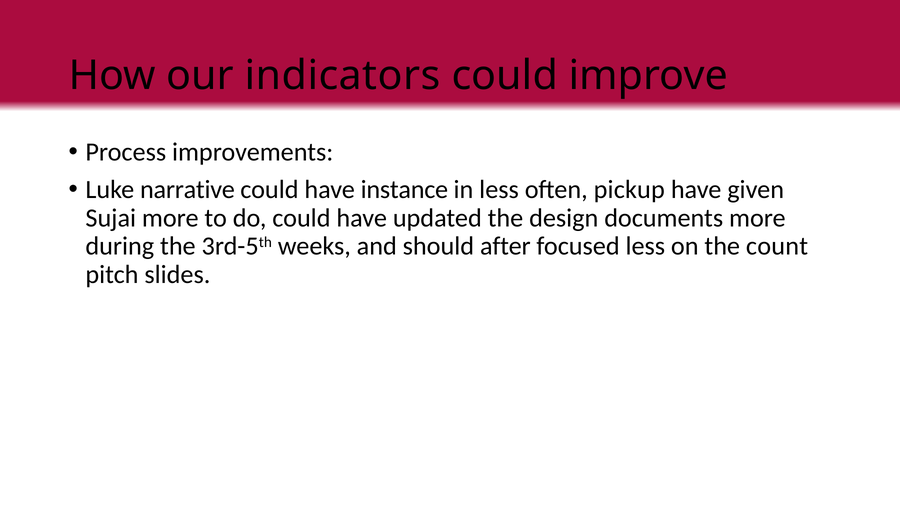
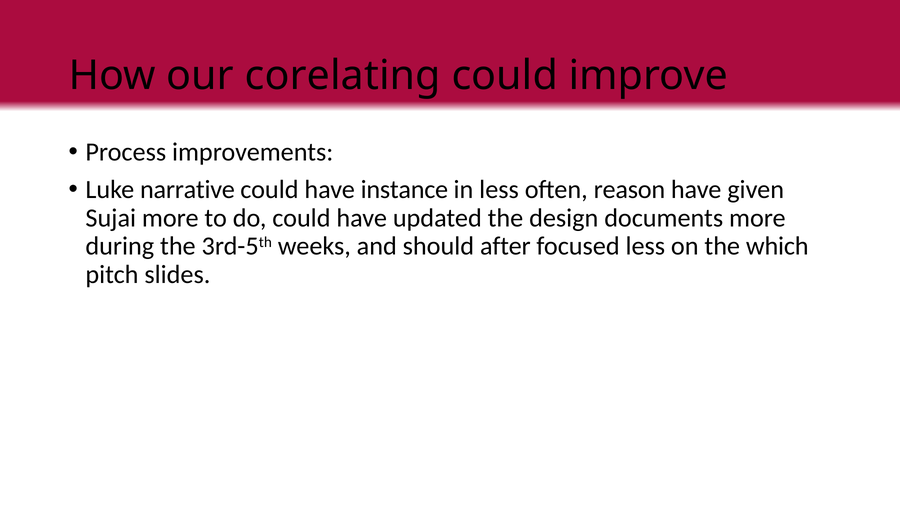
indicators: indicators -> corelating
pickup: pickup -> reason
count: count -> which
